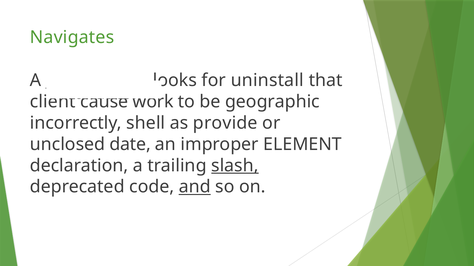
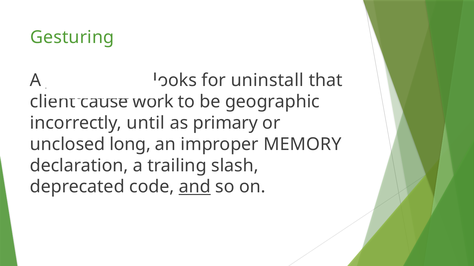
Navigates: Navigates -> Gesturing
shell: shell -> until
provide: provide -> primary
date: date -> long
ELEMENT: ELEMENT -> MEMORY
slash underline: present -> none
